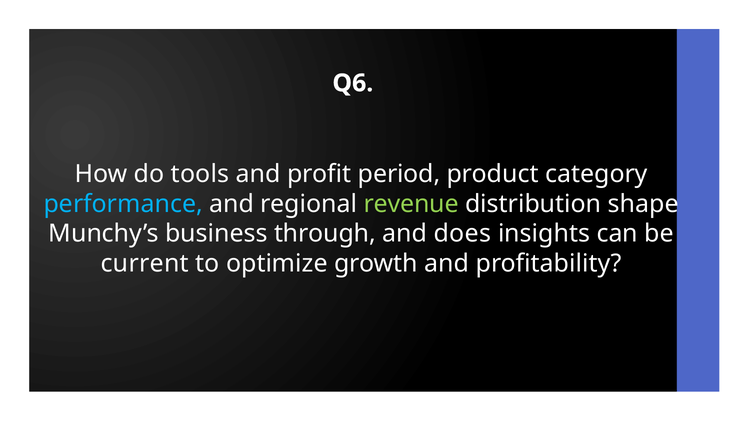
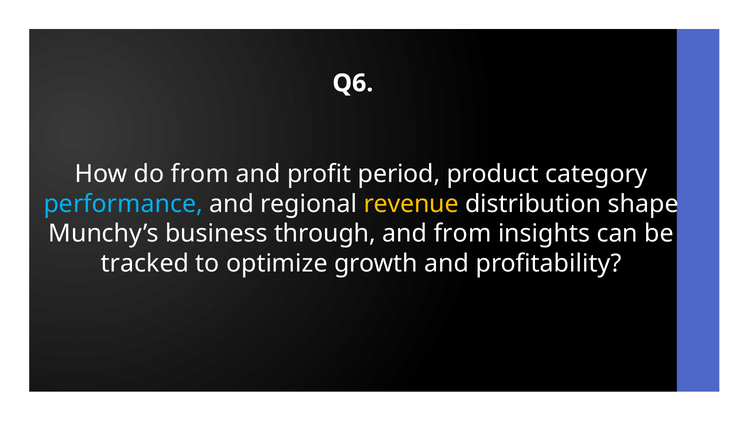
do tools: tools -> from
revenue colour: light green -> yellow
and does: does -> from
current: current -> tracked
